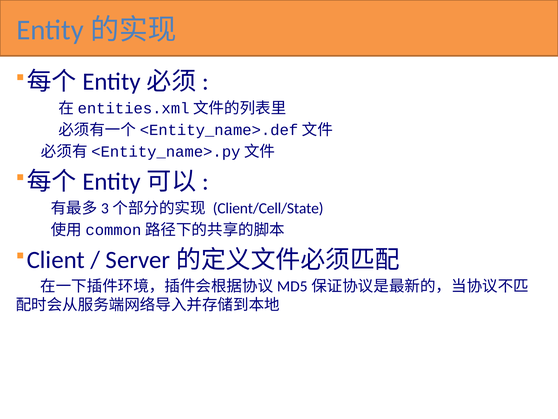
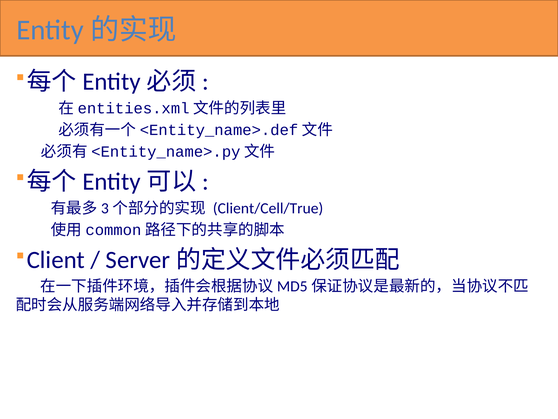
Client/Cell/State: Client/Cell/State -> Client/Cell/True
